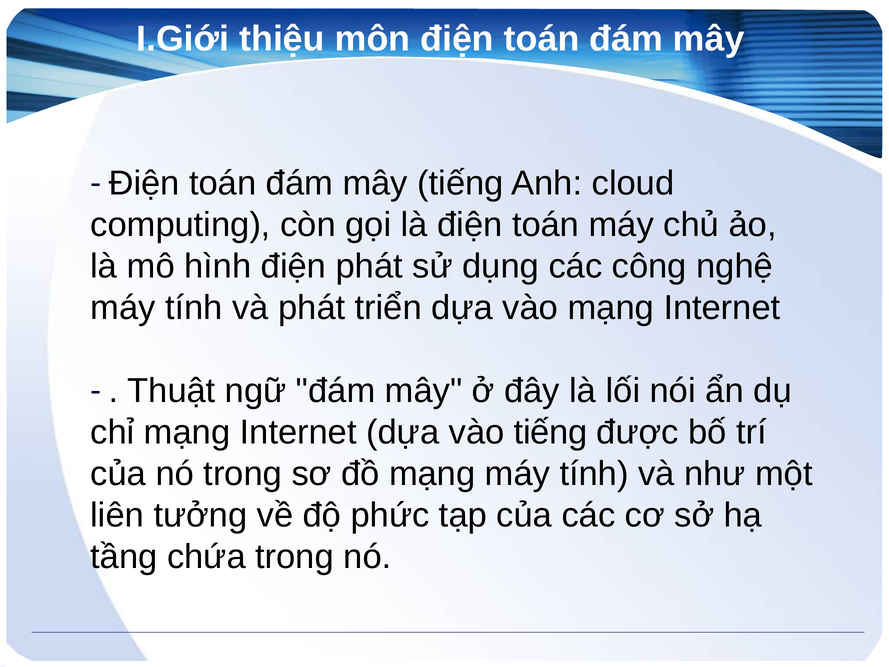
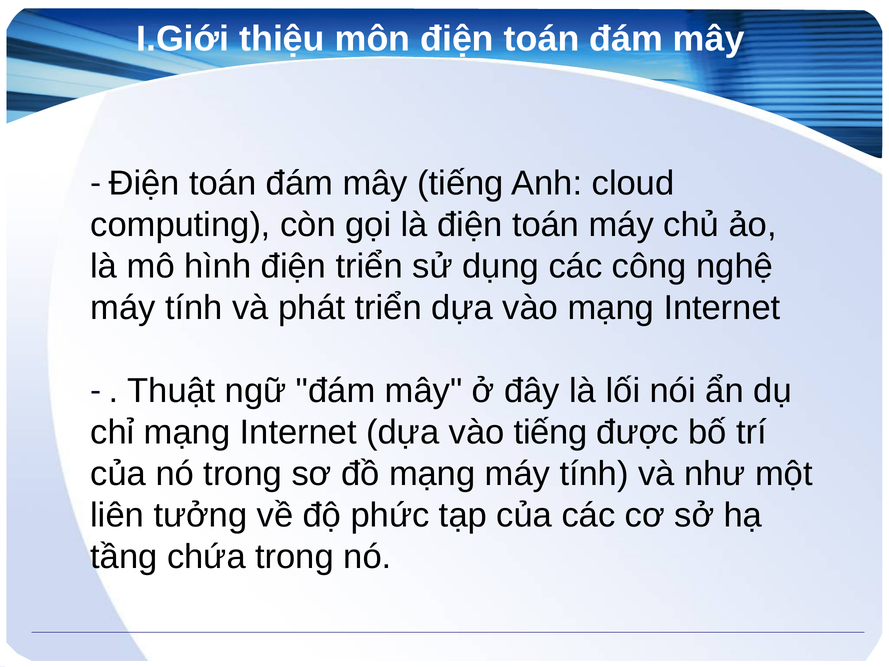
điện phát: phát -> triển
